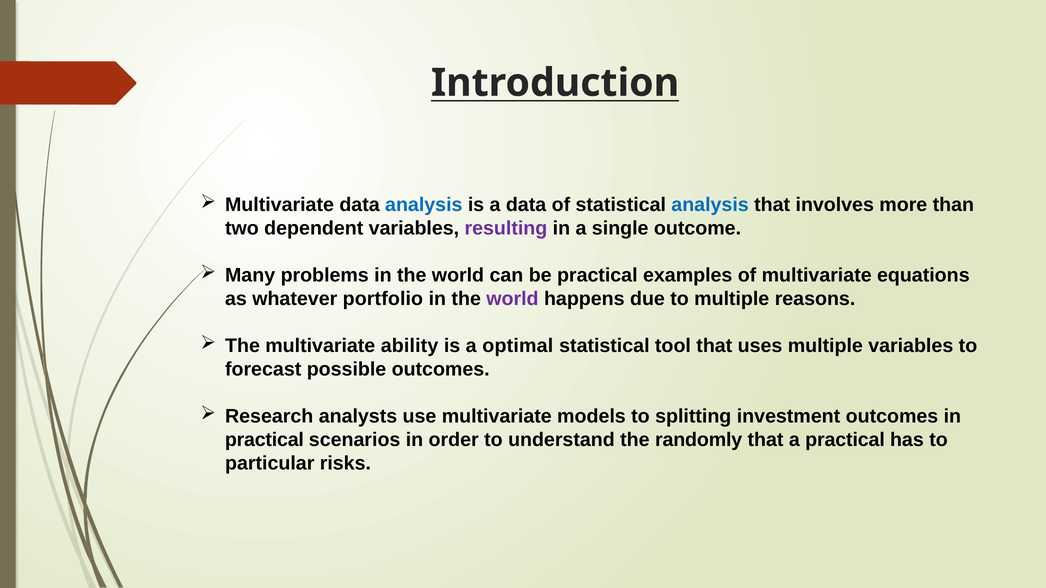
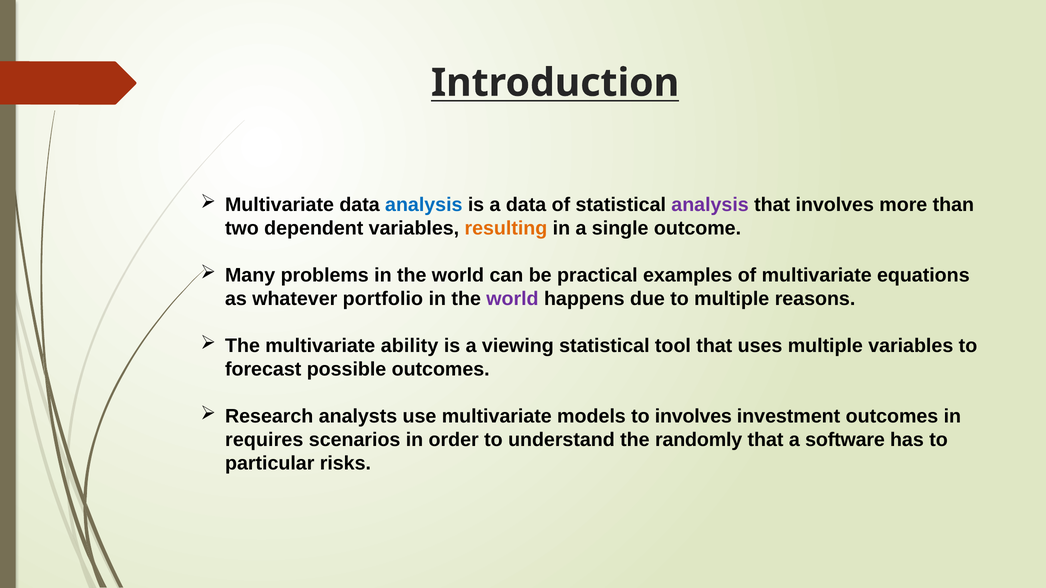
analysis at (710, 205) colour: blue -> purple
resulting colour: purple -> orange
optimal: optimal -> viewing
to splitting: splitting -> involves
practical at (264, 440): practical -> requires
a practical: practical -> software
